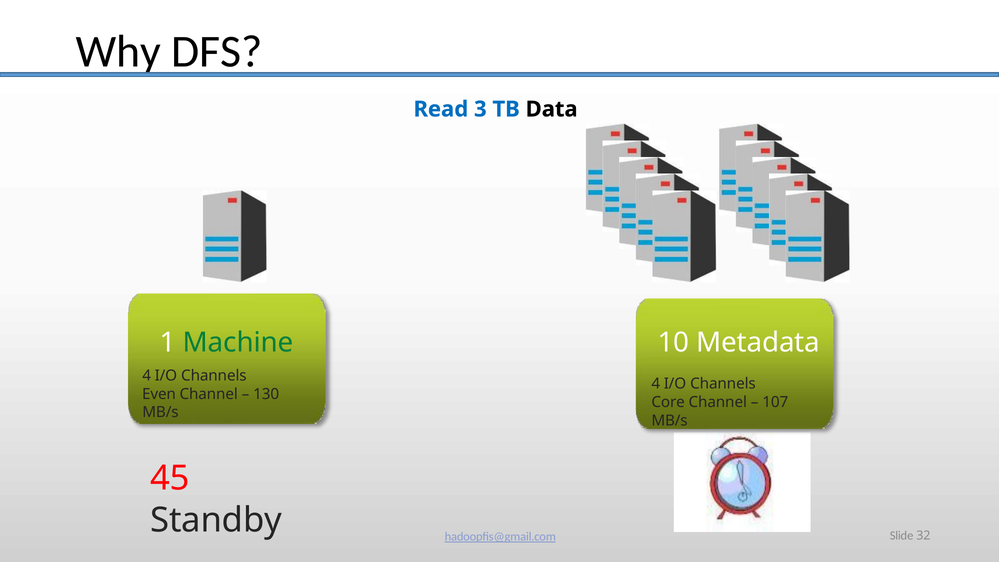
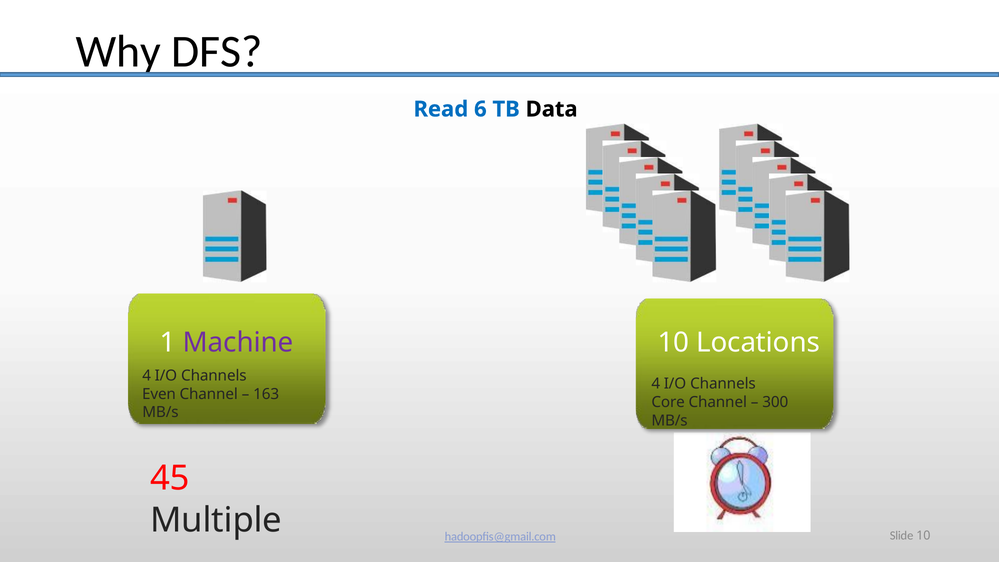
3: 3 -> 6
Metadata: Metadata -> Locations
Machine colour: green -> purple
130: 130 -> 163
107: 107 -> 300
Standby: Standby -> Multiple
Slide 32: 32 -> 10
